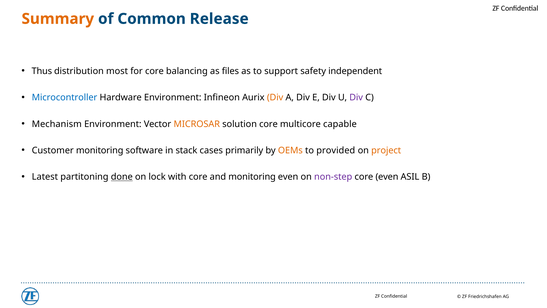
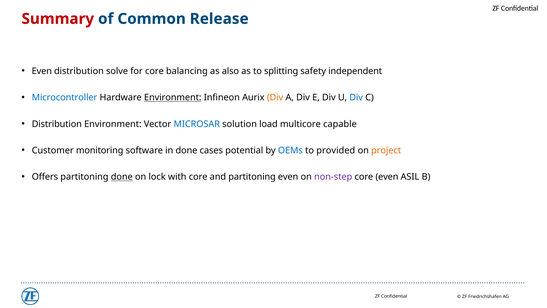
Summary colour: orange -> red
Thus at (42, 71): Thus -> Even
most: most -> solve
files: files -> also
support: support -> splitting
Environment at (173, 97) underline: none -> present
Div at (356, 97) colour: purple -> blue
Mechanism at (57, 124): Mechanism -> Distribution
MICROSAR colour: orange -> blue
solution core: core -> load
in stack: stack -> done
primarily: primarily -> potential
OEMs colour: orange -> blue
Latest: Latest -> Offers
and monitoring: monitoring -> partitoning
